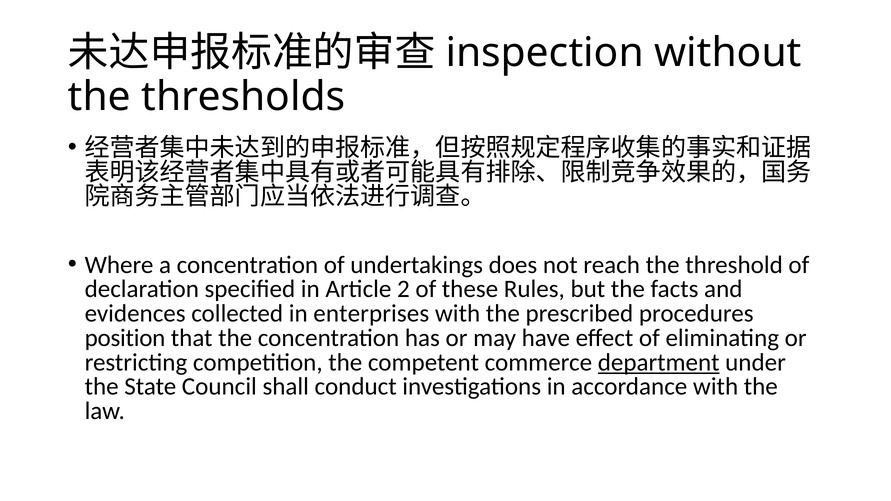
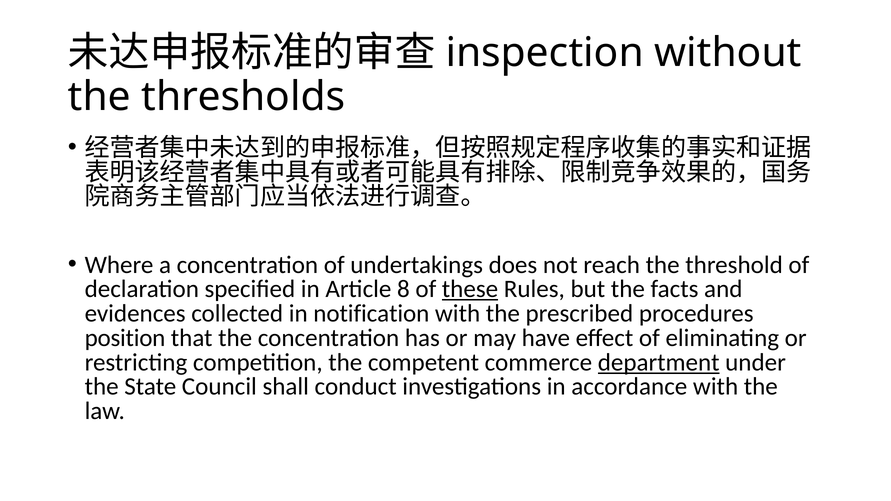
2: 2 -> 8
these underline: none -> present
enterprises: enterprises -> notification
